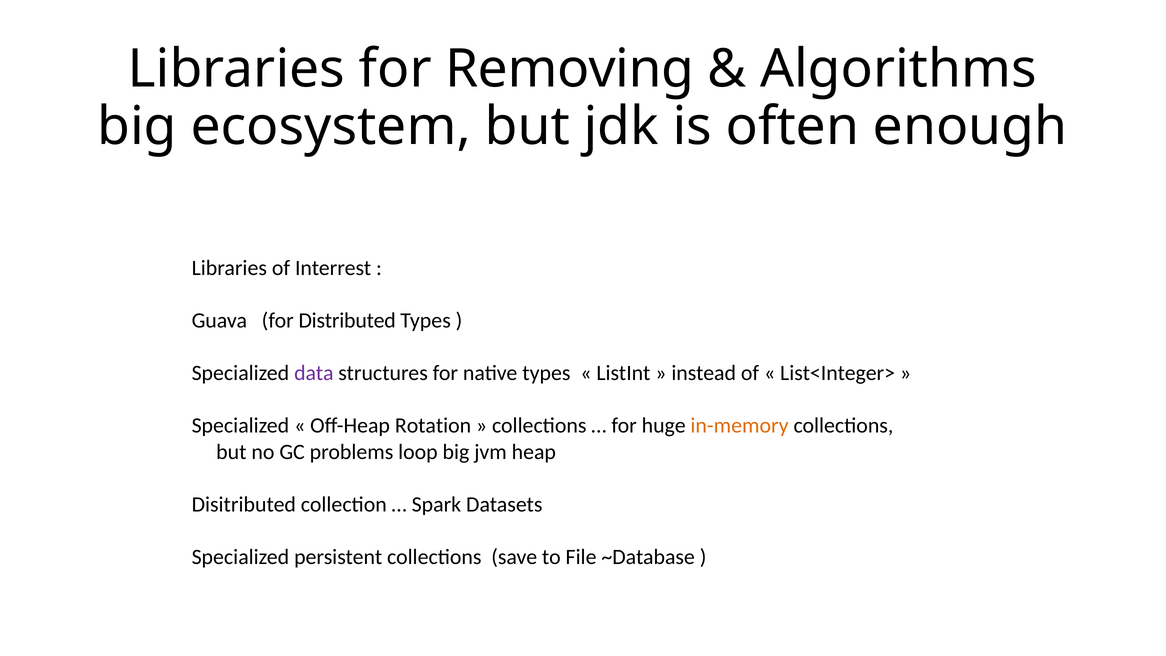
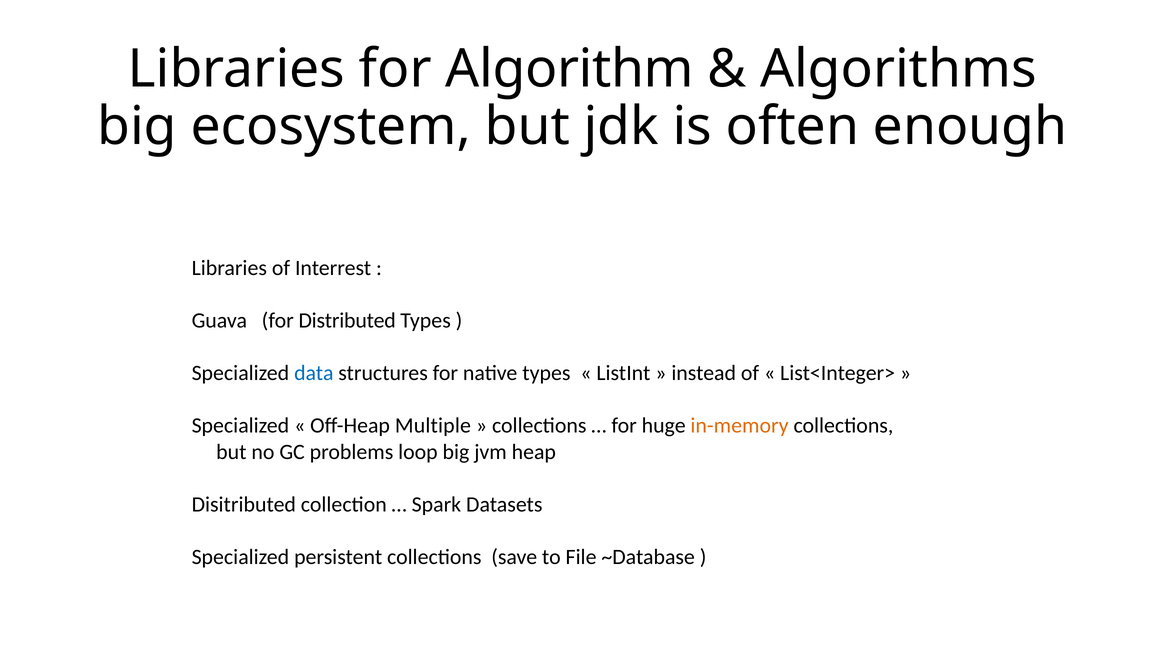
Removing: Removing -> Algorithm
data colour: purple -> blue
Rotation: Rotation -> Multiple
